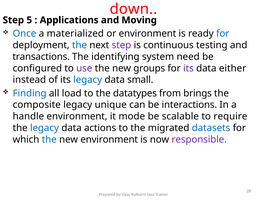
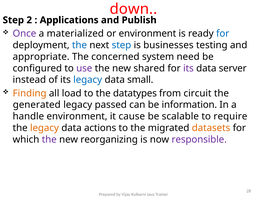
5: 5 -> 2
Moving: Moving -> Publish
Once colour: blue -> purple
step at (121, 45) colour: purple -> blue
continuous: continuous -> businesses
transactions: transactions -> appropriate
identifying: identifying -> concerned
groups: groups -> shared
either: either -> server
Finding colour: blue -> orange
brings: brings -> circuit
composite: composite -> generated
unique: unique -> passed
interactions: interactions -> information
mode: mode -> cause
legacy at (44, 128) colour: blue -> orange
datasets colour: blue -> orange
the at (49, 140) colour: blue -> purple
new environment: environment -> reorganizing
